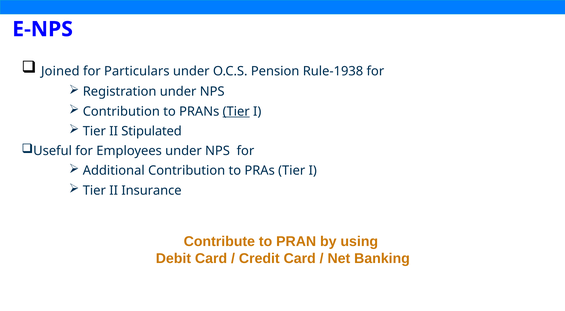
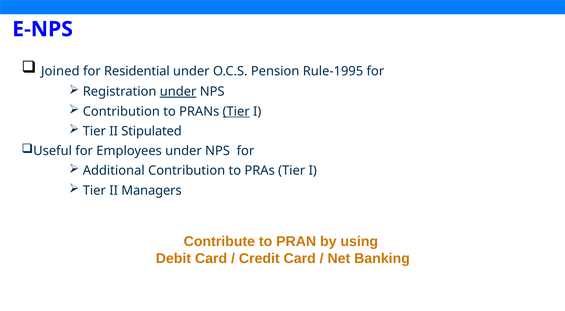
Particulars: Particulars -> Residential
Rule-1938: Rule-1938 -> Rule-1995
under at (178, 92) underline: none -> present
Insurance: Insurance -> Managers
